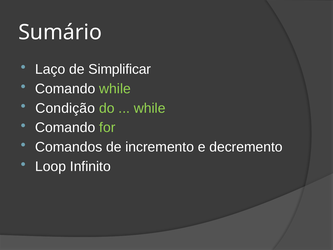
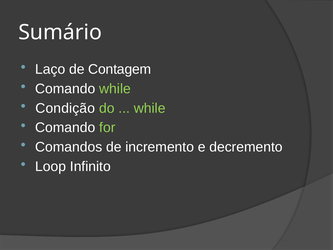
Simplificar: Simplificar -> Contagem
